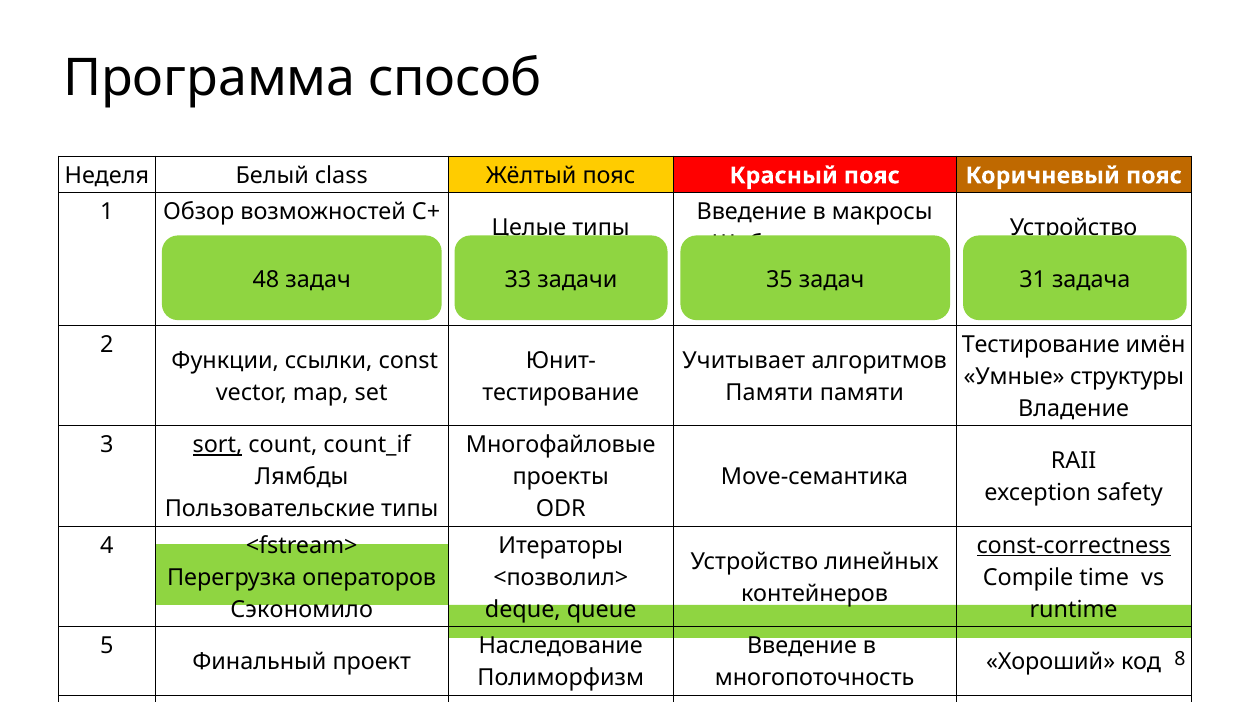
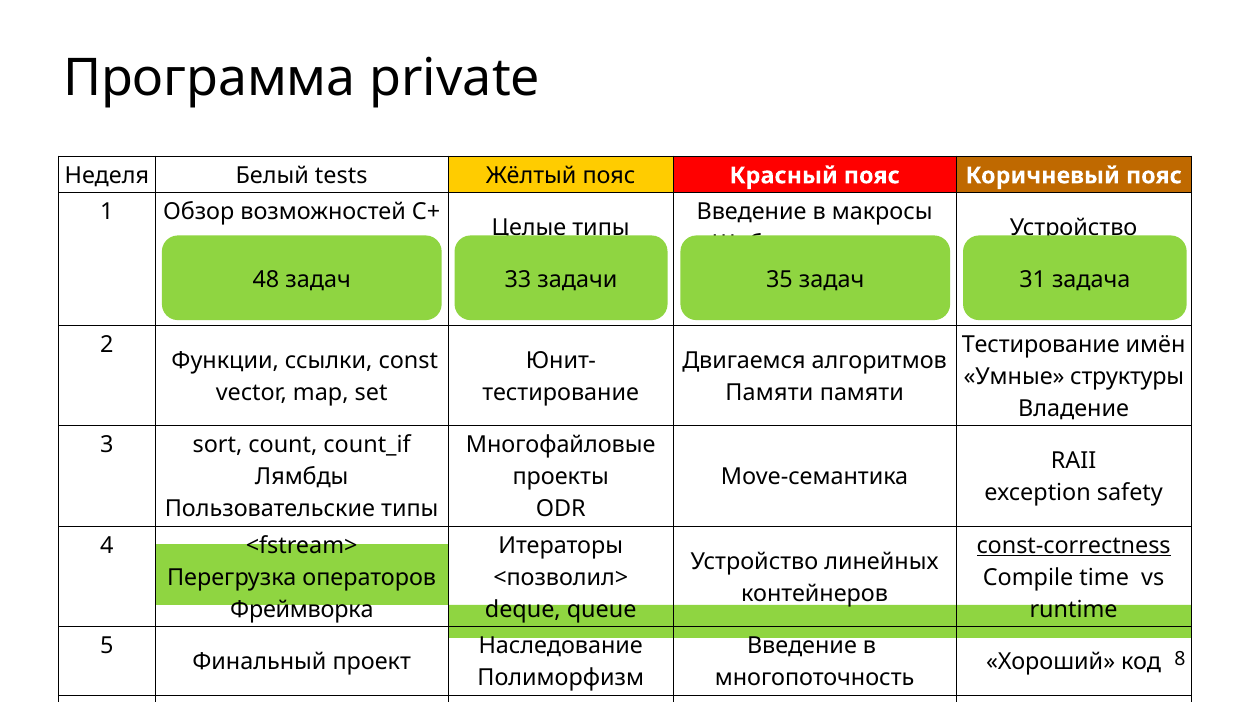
способ: способ -> private
class: class -> tests
Учитывает: Учитывает -> Двигаемся
sort underline: present -> none
Сэкономило: Сэкономило -> Фреймворка
